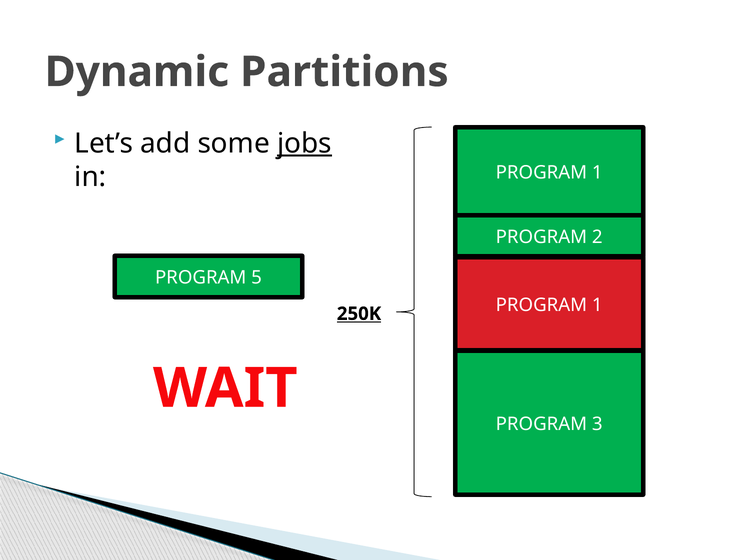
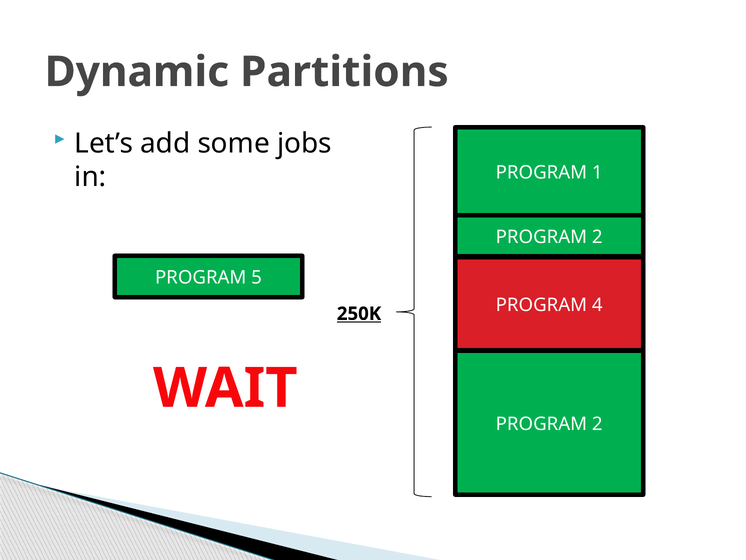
jobs underline: present -> none
1 at (597, 305): 1 -> 4
3 at (597, 423): 3 -> 2
